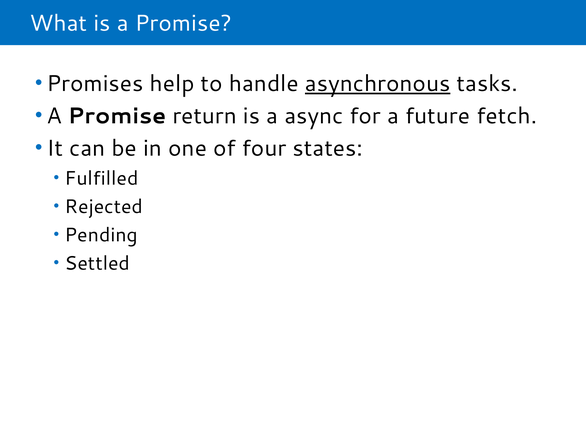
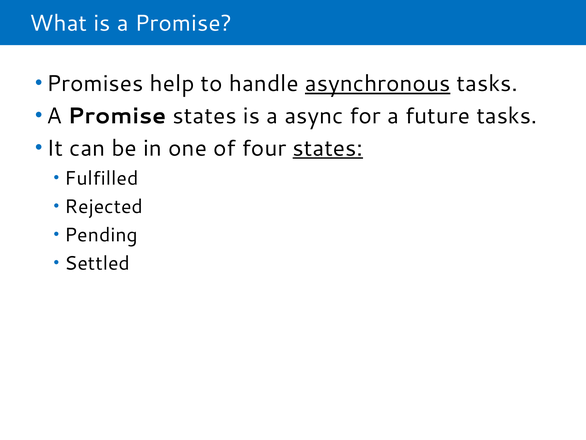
Promise return: return -> states
future fetch: fetch -> tasks
states at (328, 148) underline: none -> present
